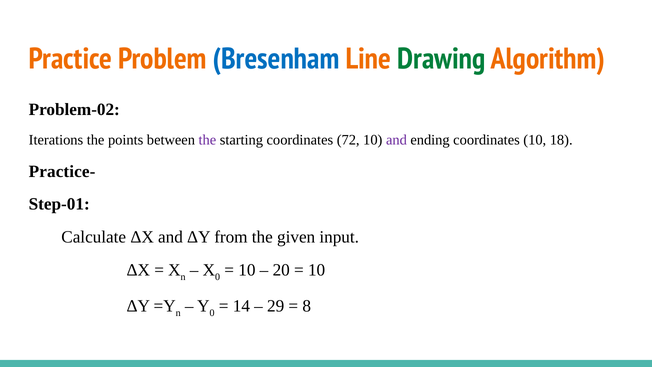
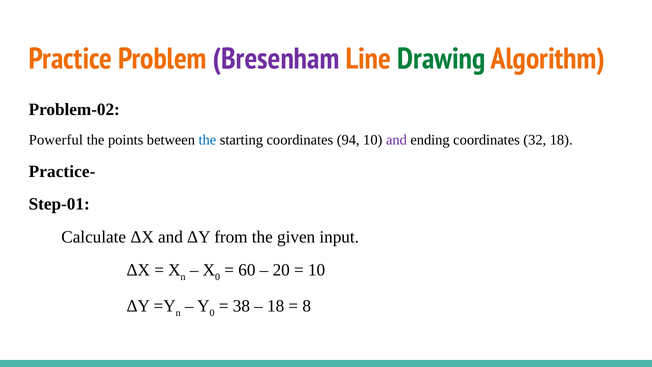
Bresenham colour: blue -> purple
Iterations: Iterations -> Powerful
the at (207, 140) colour: purple -> blue
72: 72 -> 94
coordinates 10: 10 -> 32
10 at (247, 270): 10 -> 60
14: 14 -> 38
29 at (276, 306): 29 -> 18
